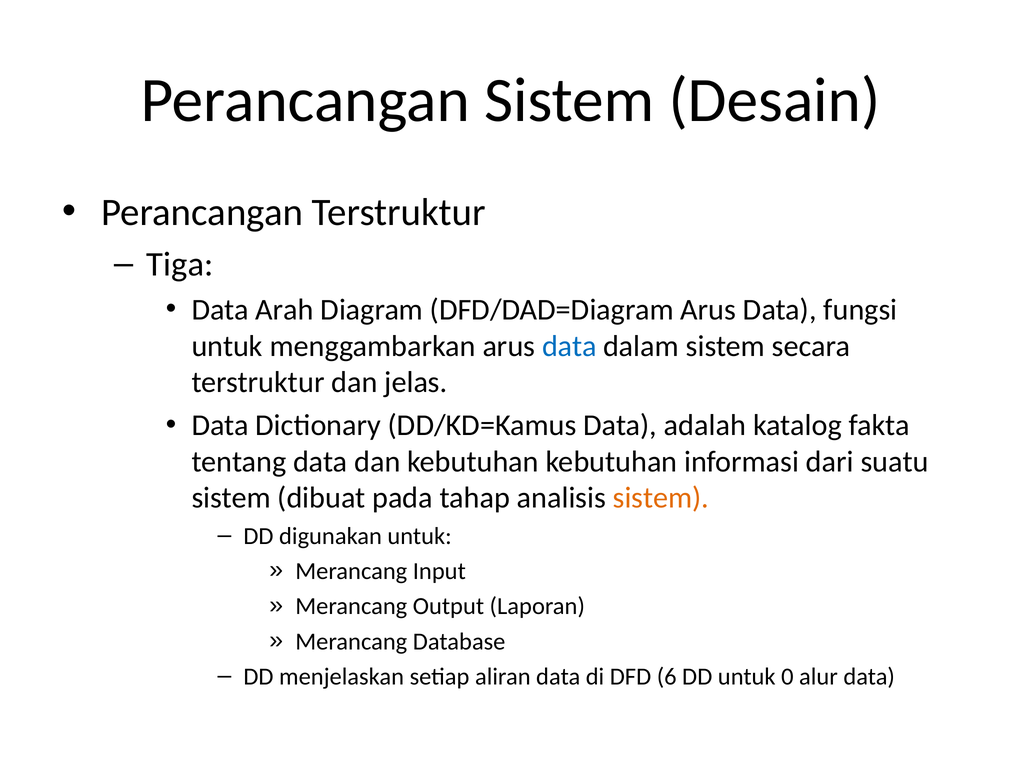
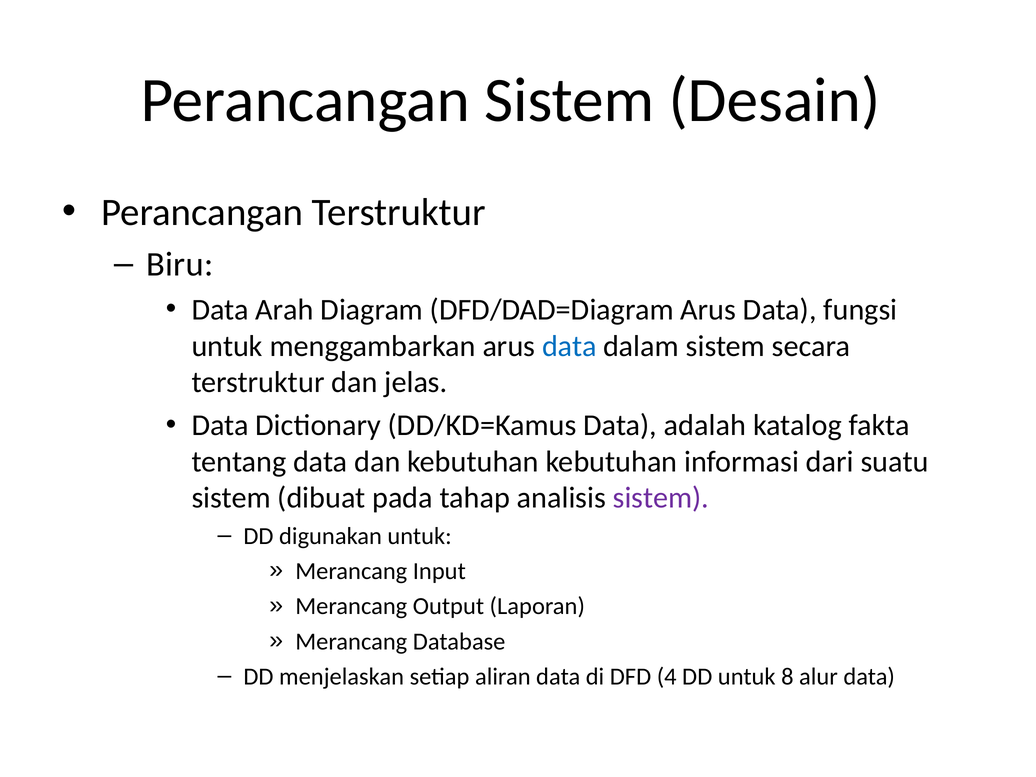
Tiga: Tiga -> Biru
sistem at (661, 498) colour: orange -> purple
6: 6 -> 4
0: 0 -> 8
